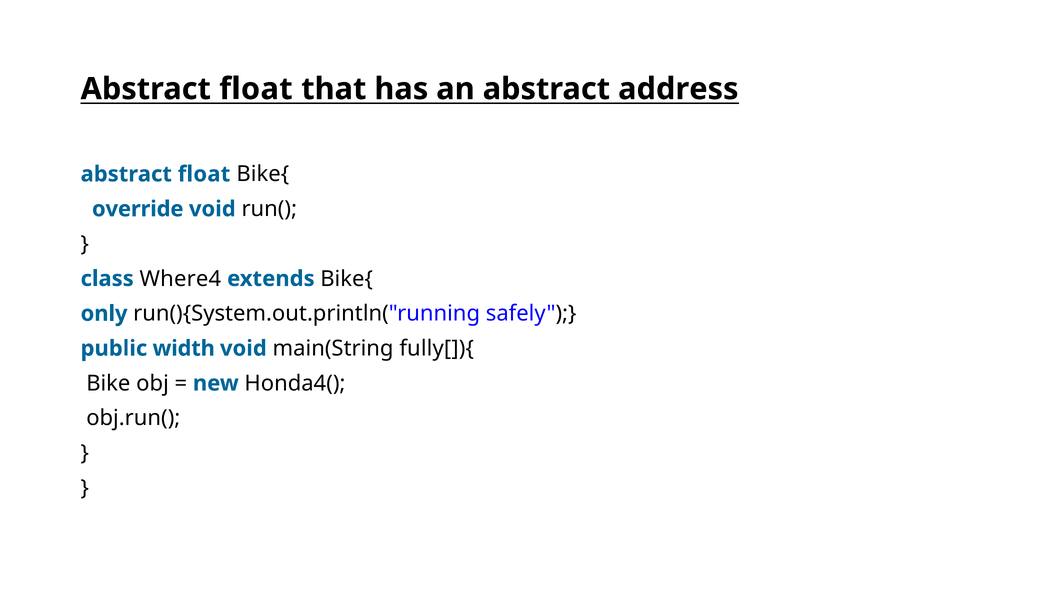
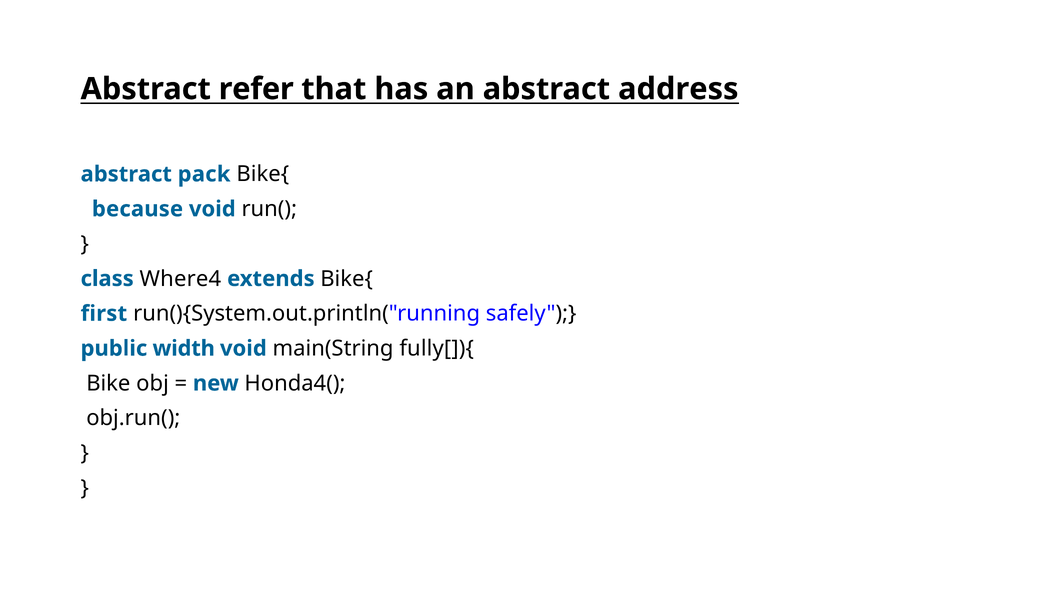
float at (256, 89): float -> refer
float at (204, 174): float -> pack
override: override -> because
only: only -> first
